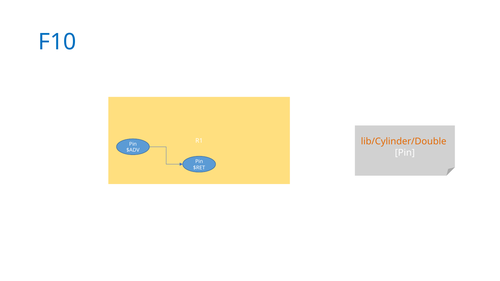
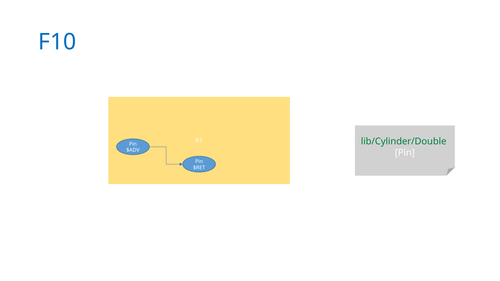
lib/Cylinder/Double colour: orange -> green
